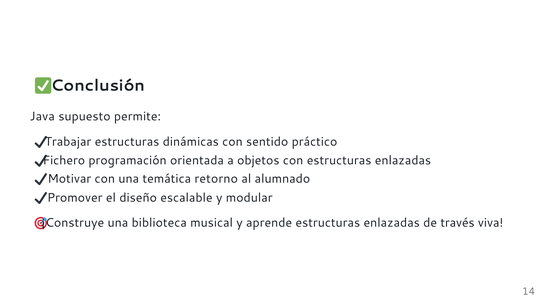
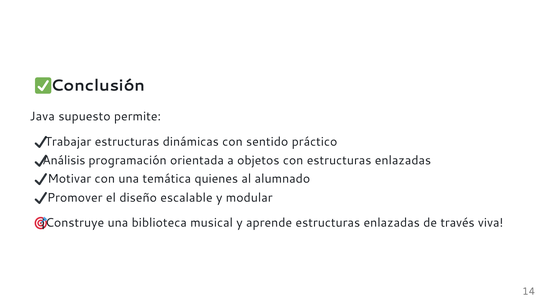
Fichero: Fichero -> Análisis
retorno: retorno -> quienes
